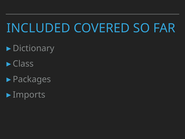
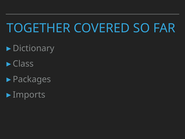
INCLUDED: INCLUDED -> TOGETHER
